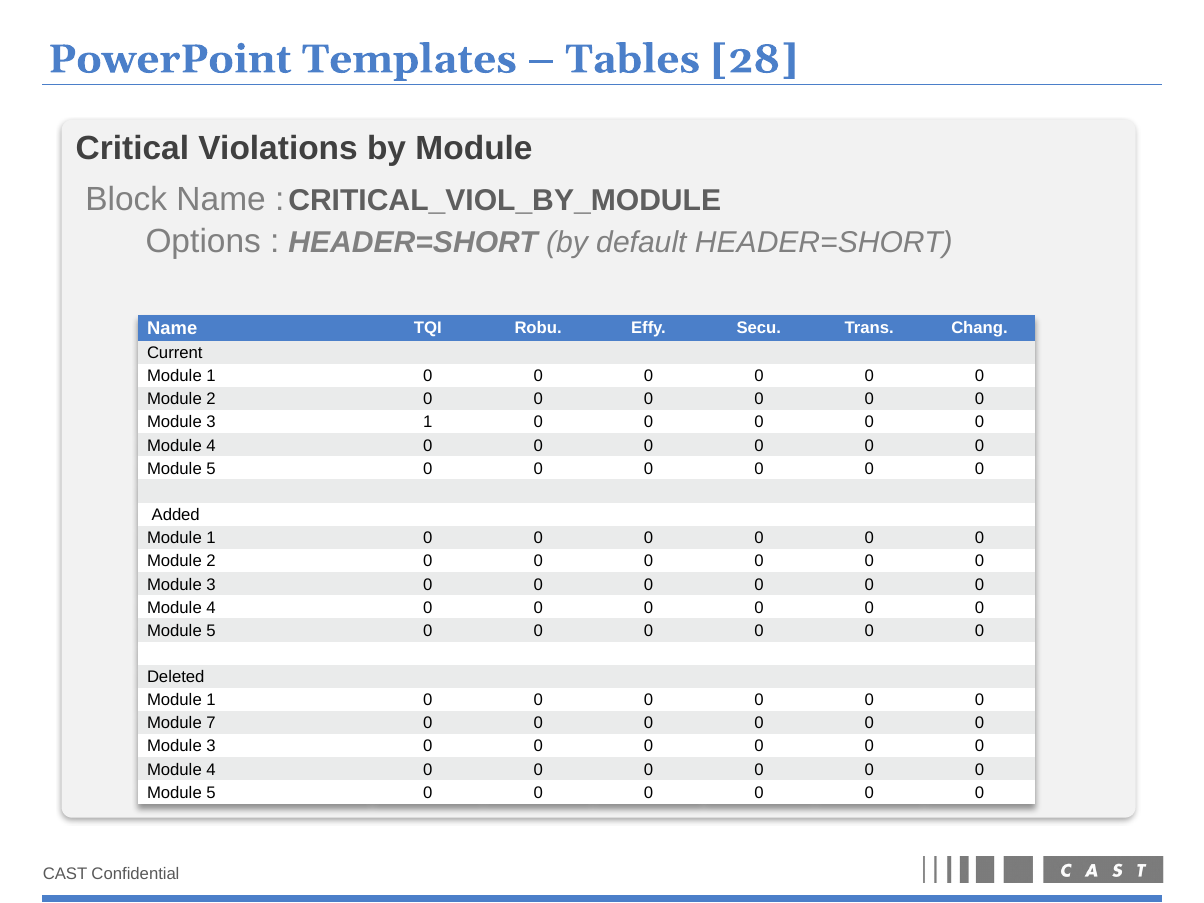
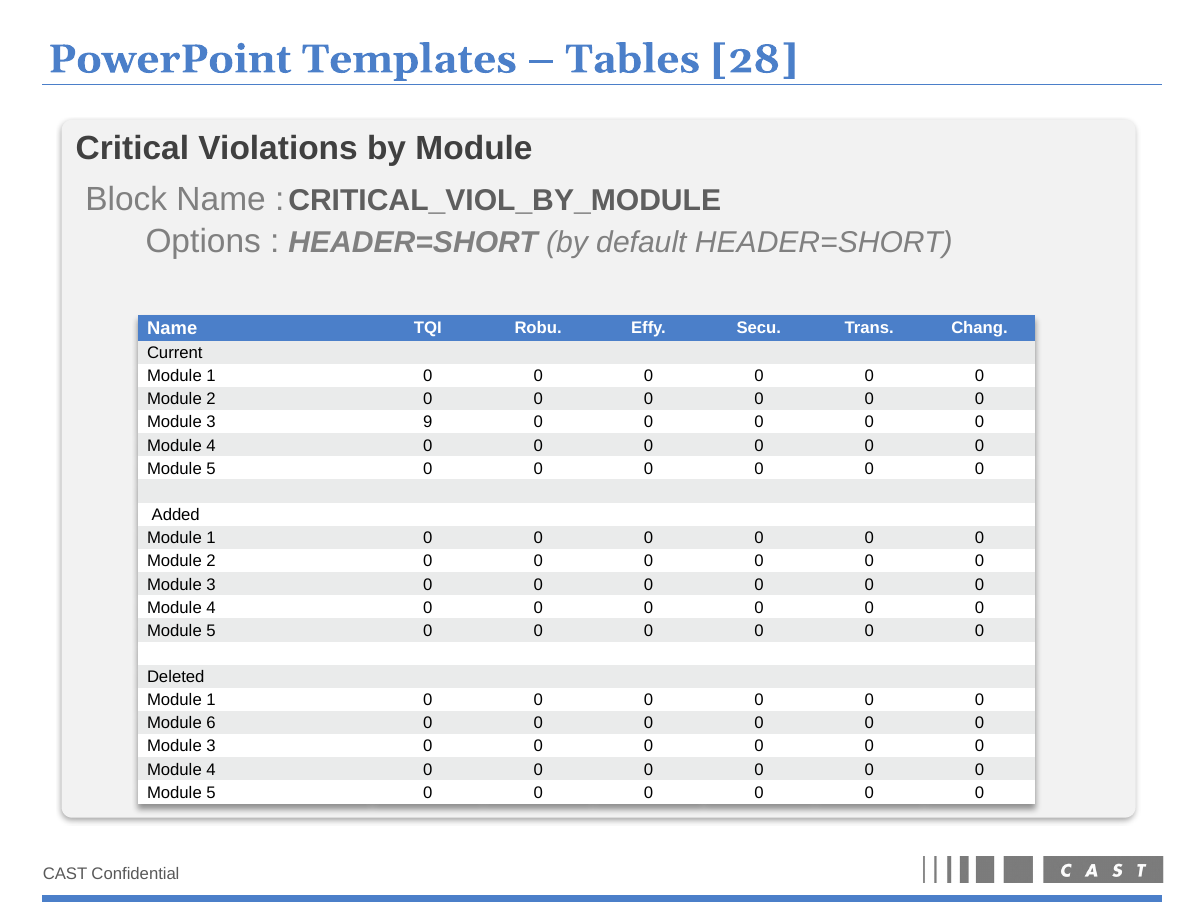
3 1: 1 -> 9
7: 7 -> 6
